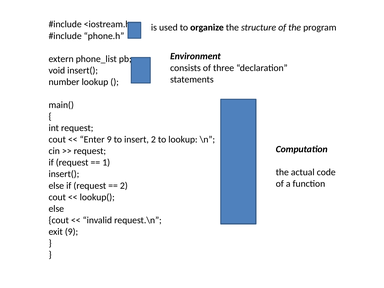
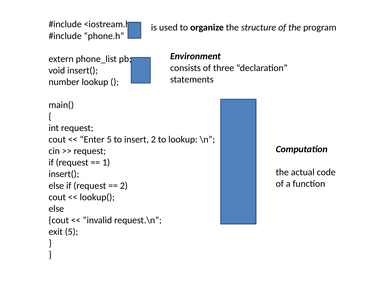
Enter 9: 9 -> 5
exit 9: 9 -> 5
